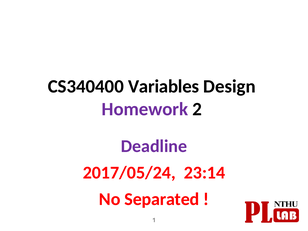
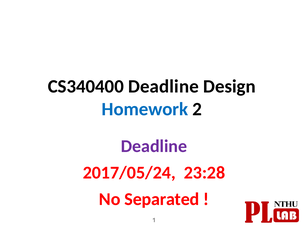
CS340400 Variables: Variables -> Deadline
Homework colour: purple -> blue
23:14: 23:14 -> 23:28
